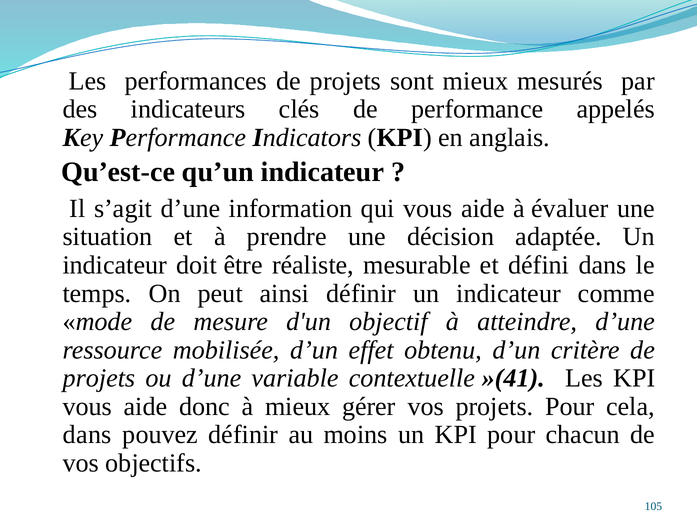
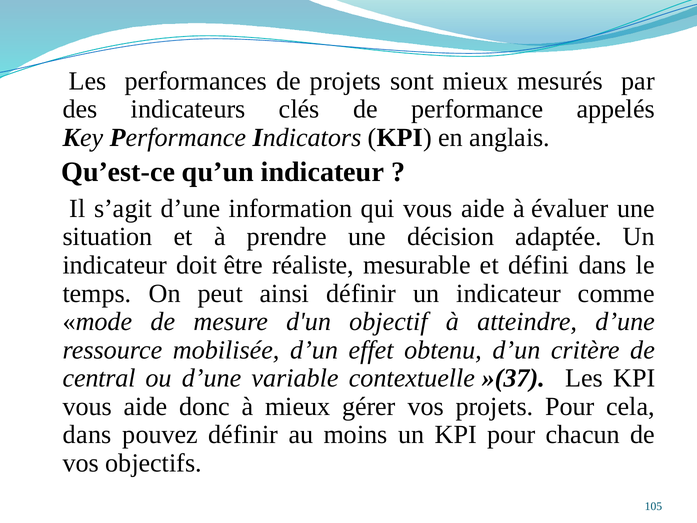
projets at (99, 378): projets -> central
»(41: »(41 -> »(37
